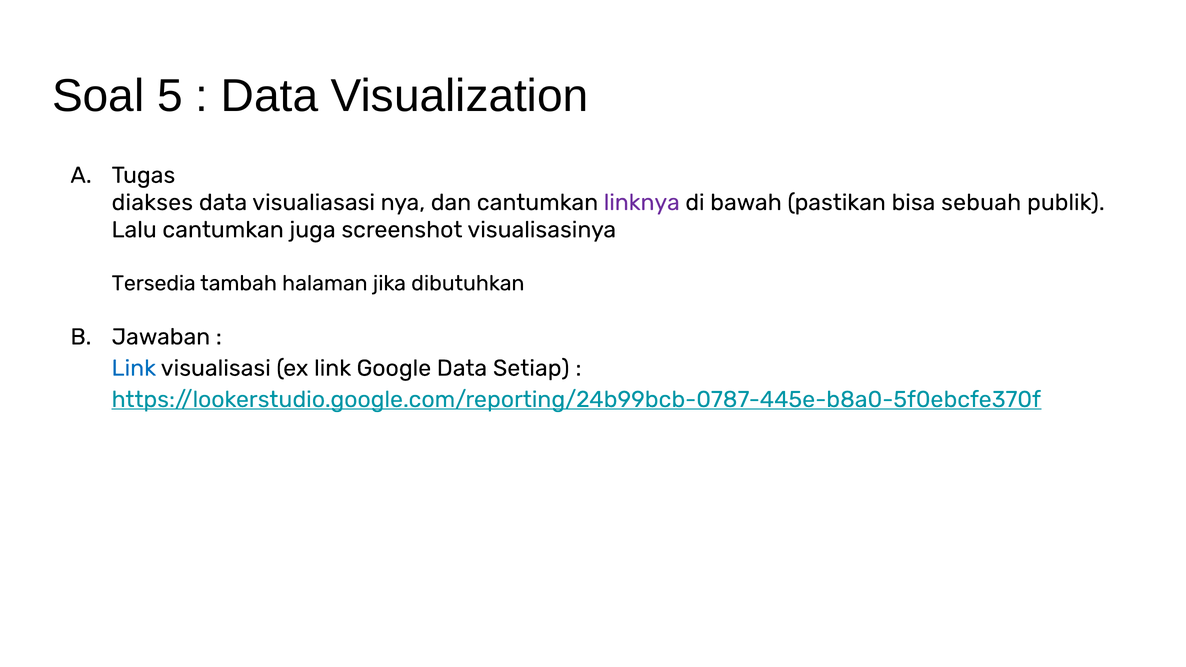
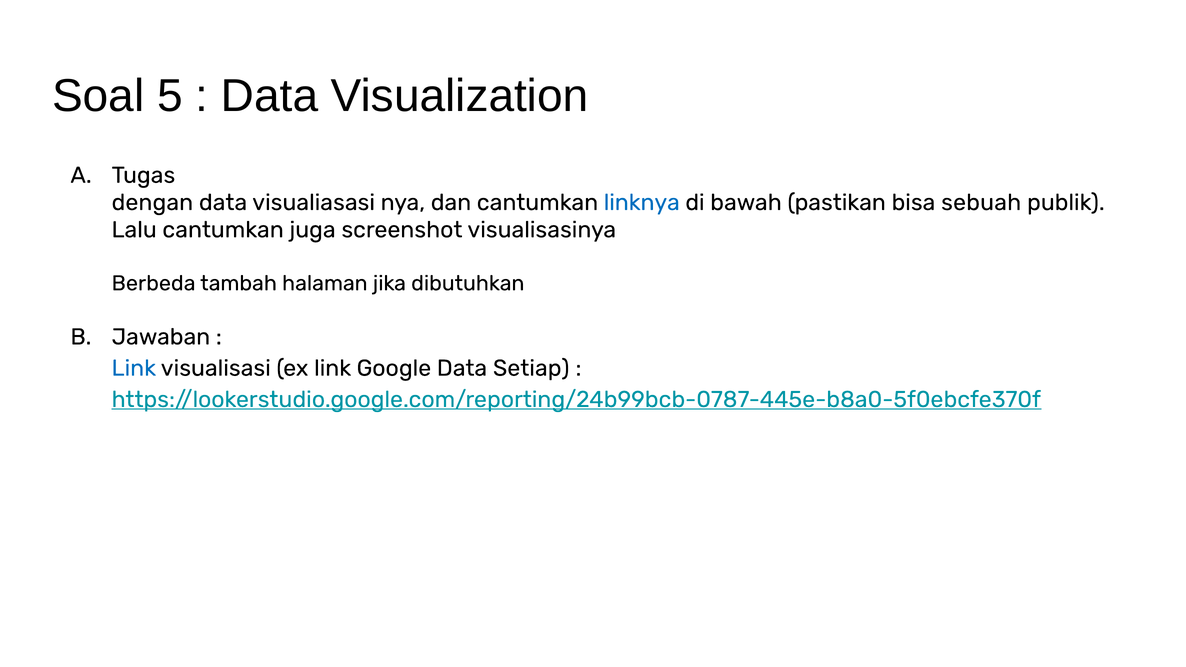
diakses: diakses -> dengan
linknya colour: purple -> blue
Tersedia: Tersedia -> Berbeda
